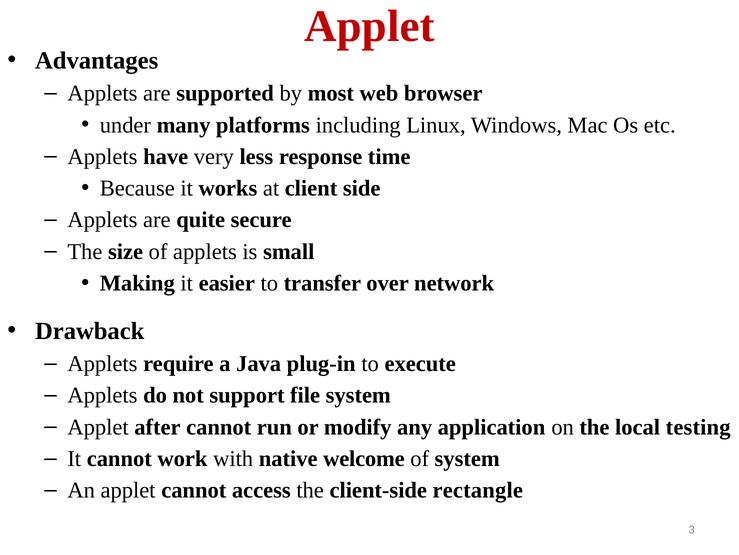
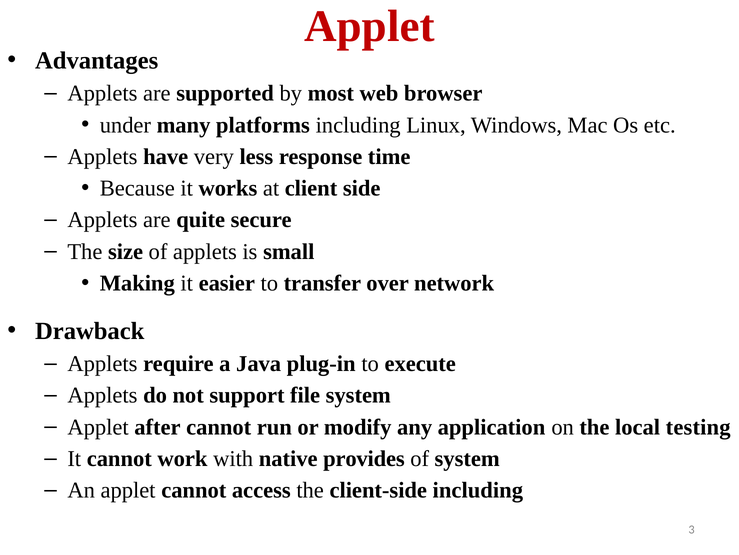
welcome: welcome -> provides
client-side rectangle: rectangle -> including
